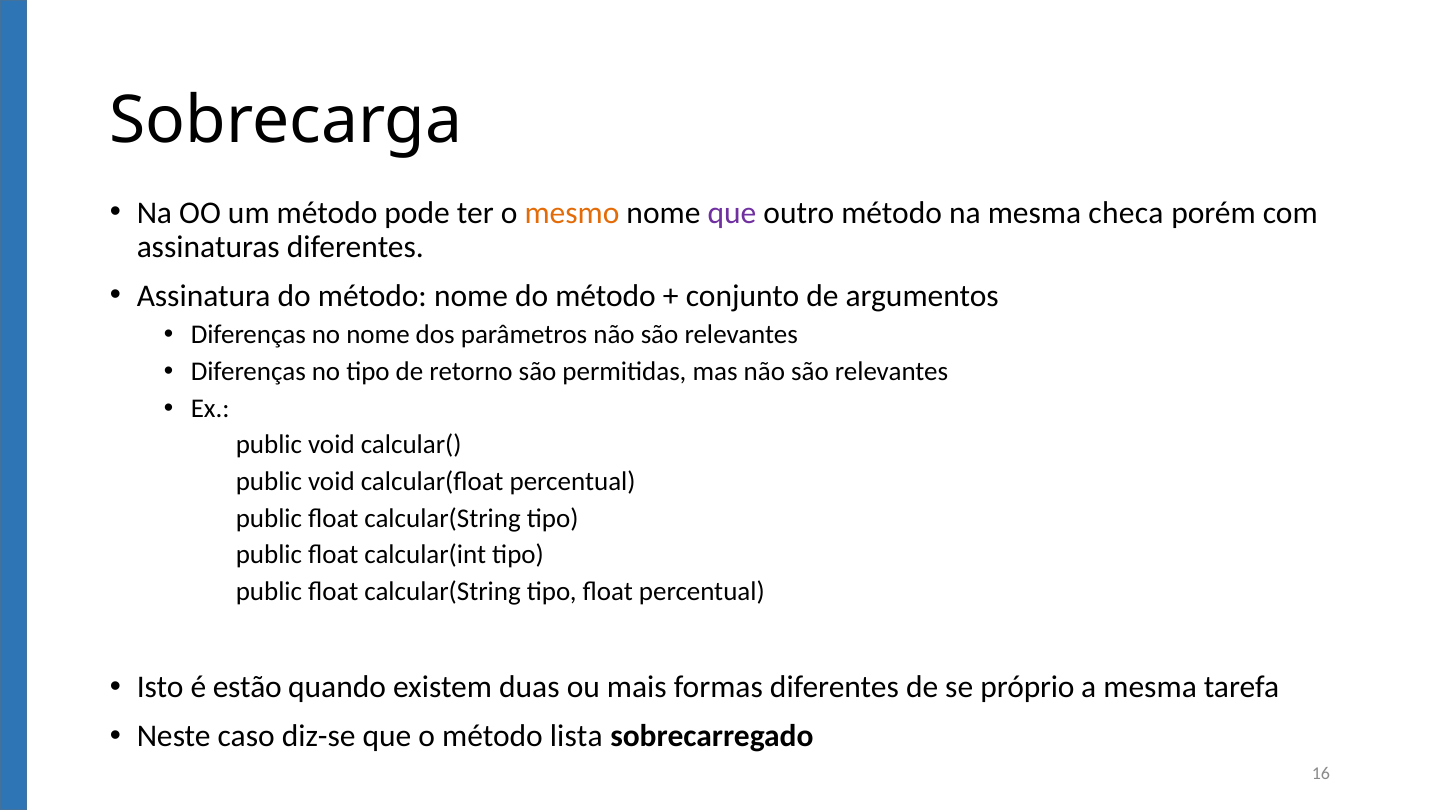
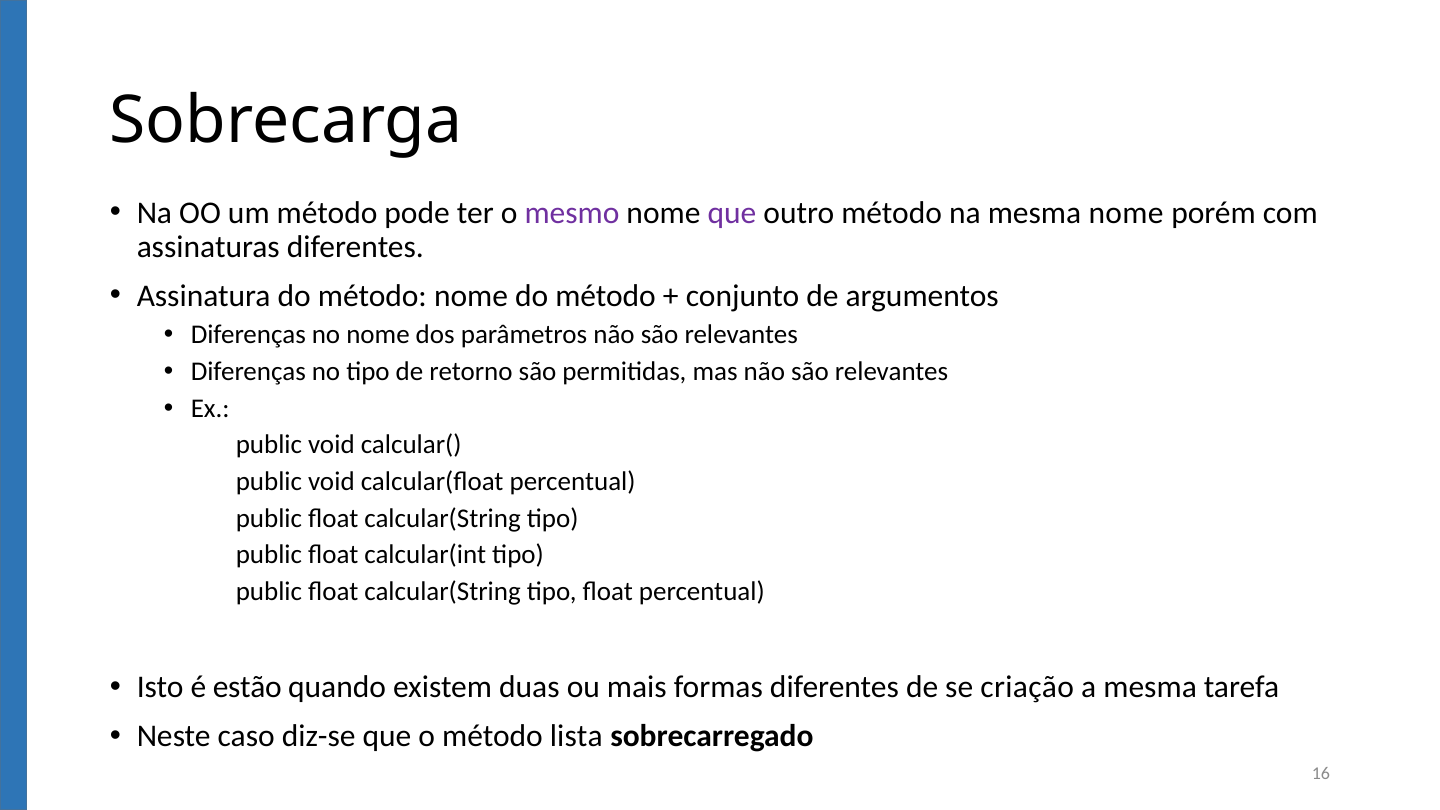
mesmo colour: orange -> purple
mesma checa: checa -> nome
próprio: próprio -> criação
